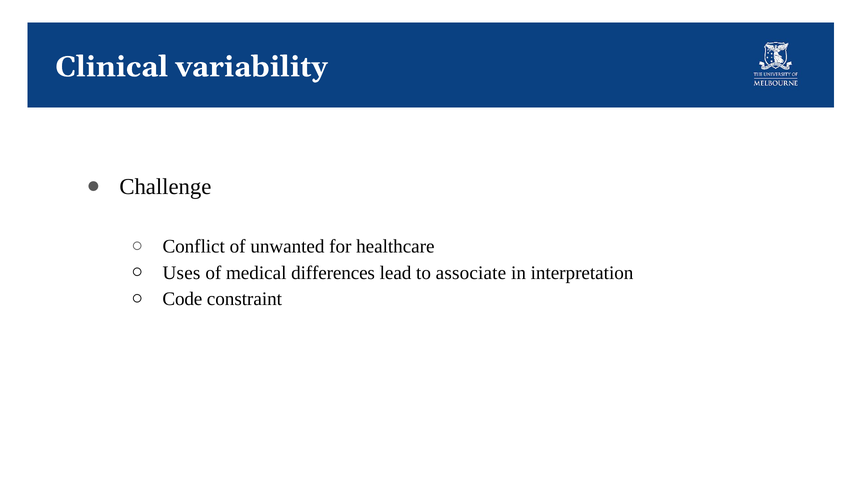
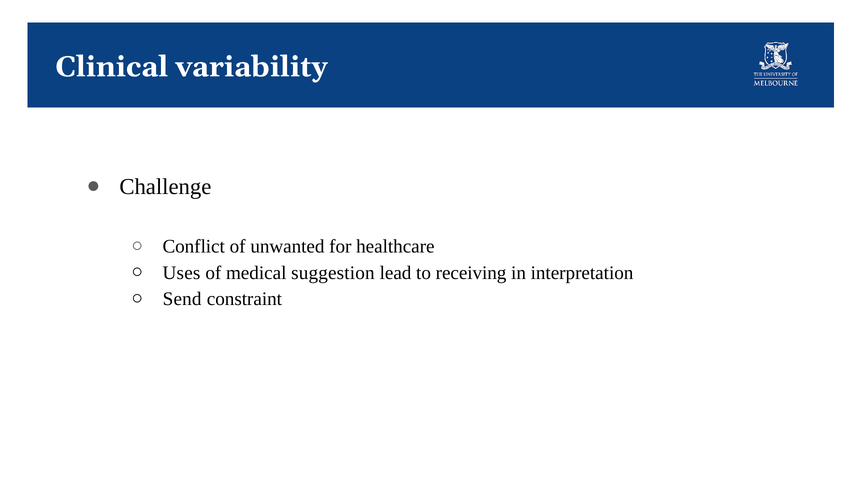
differences: differences -> suggestion
associate: associate -> receiving
Code: Code -> Send
